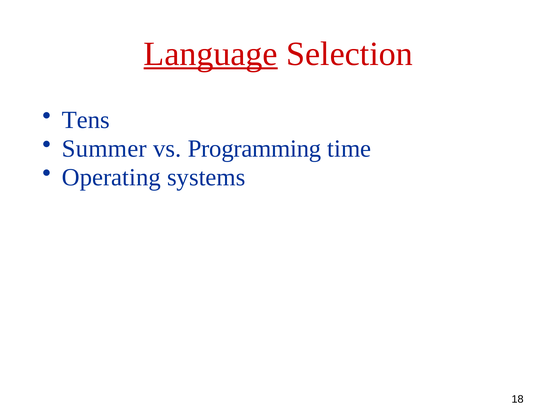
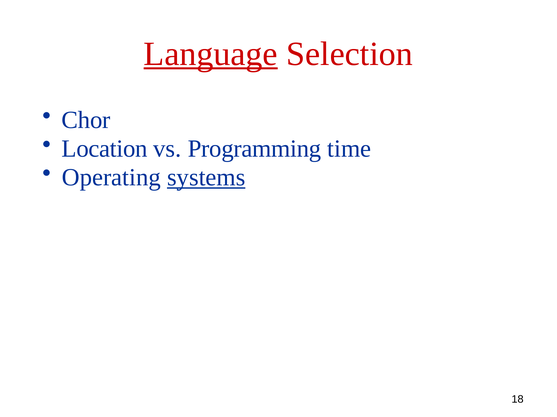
Tens: Tens -> Chor
Summer: Summer -> Location
systems underline: none -> present
